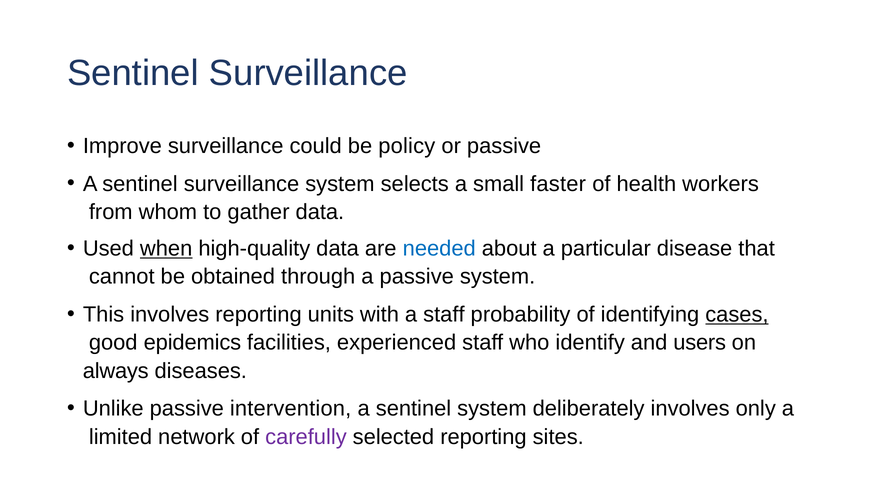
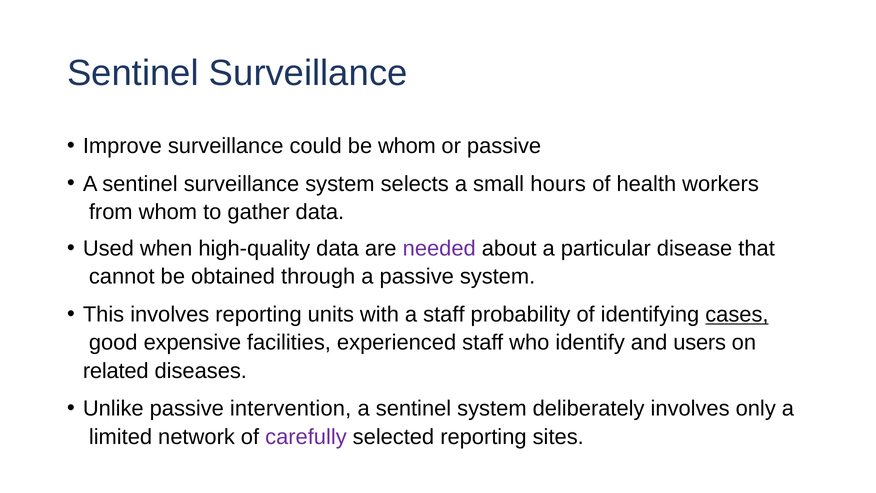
be policy: policy -> whom
faster: faster -> hours
when underline: present -> none
needed colour: blue -> purple
epidemics: epidemics -> expensive
always: always -> related
